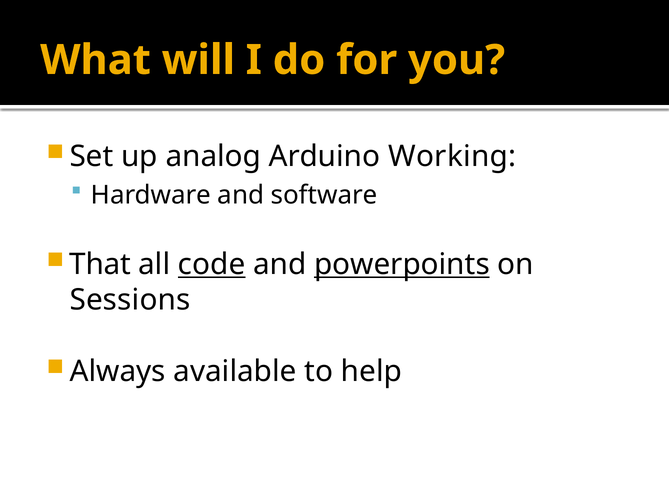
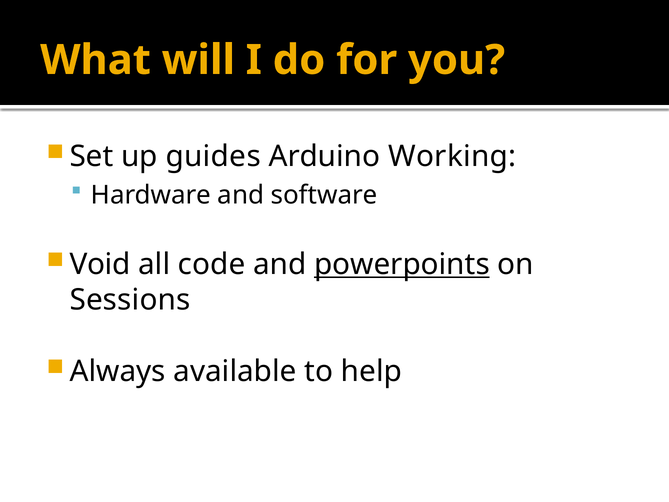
analog: analog -> guides
That: That -> Void
code underline: present -> none
